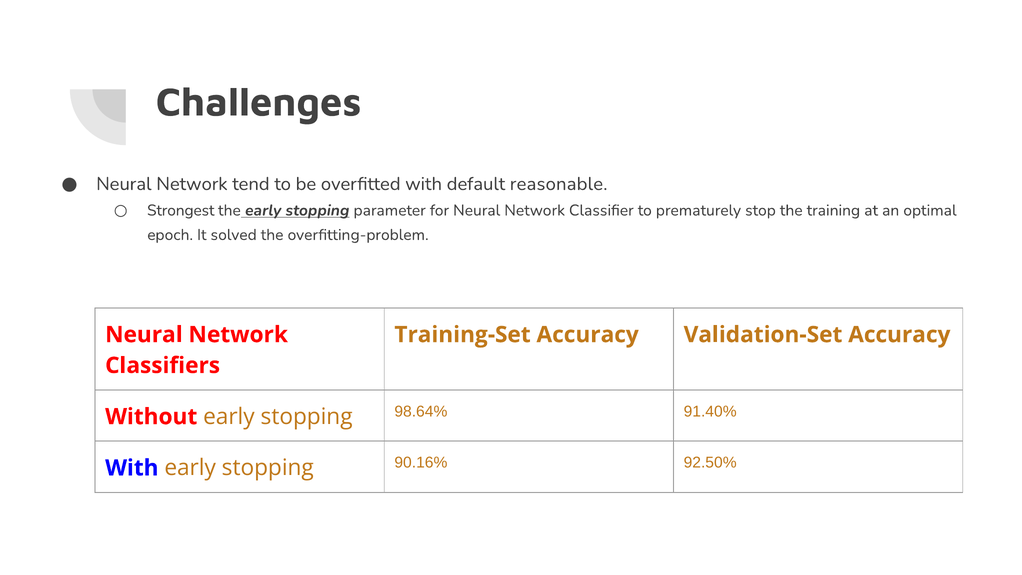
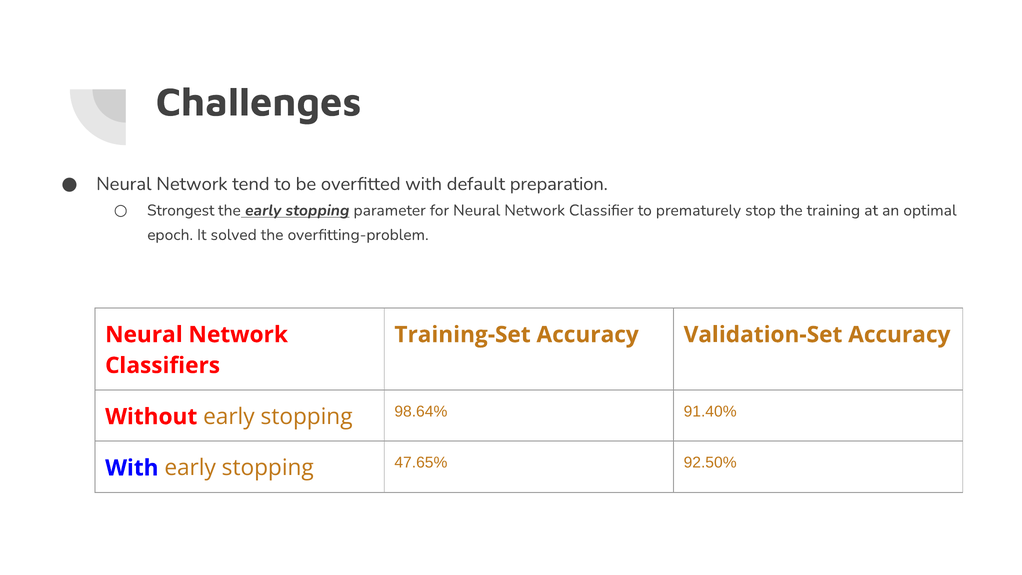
reasonable: reasonable -> preparation
90.16%: 90.16% -> 47.65%
